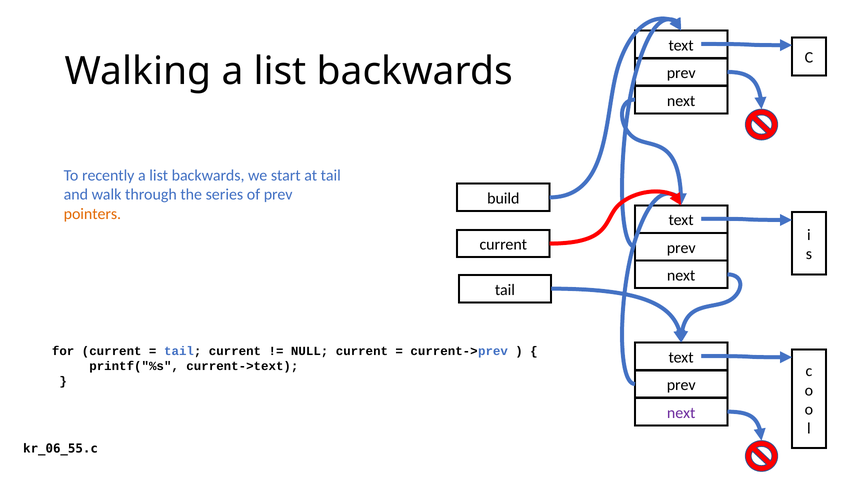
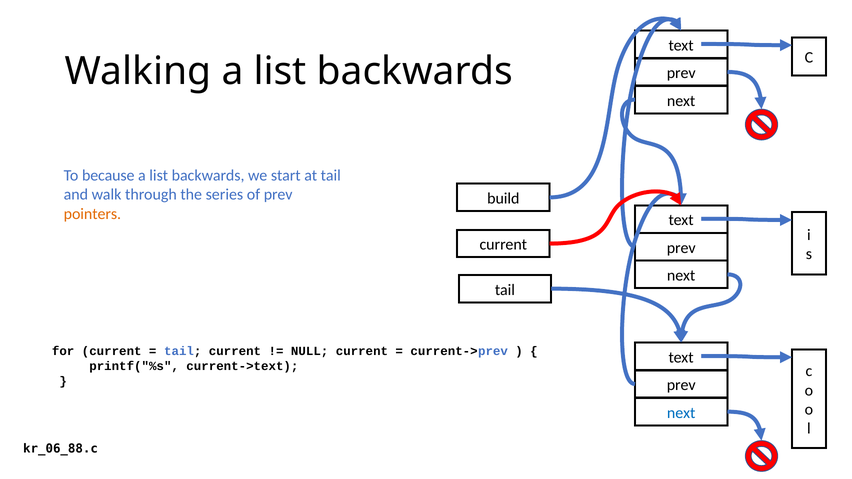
recently: recently -> because
next at (681, 413) colour: purple -> blue
kr_06_55.c: kr_06_55.c -> kr_06_88.c
